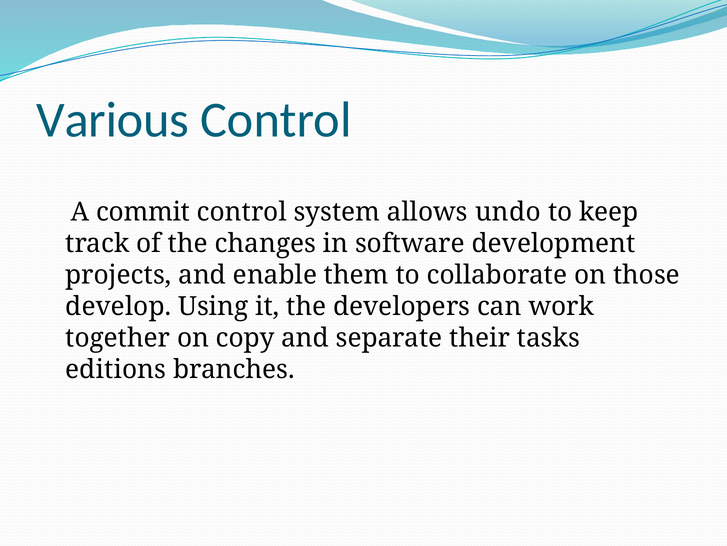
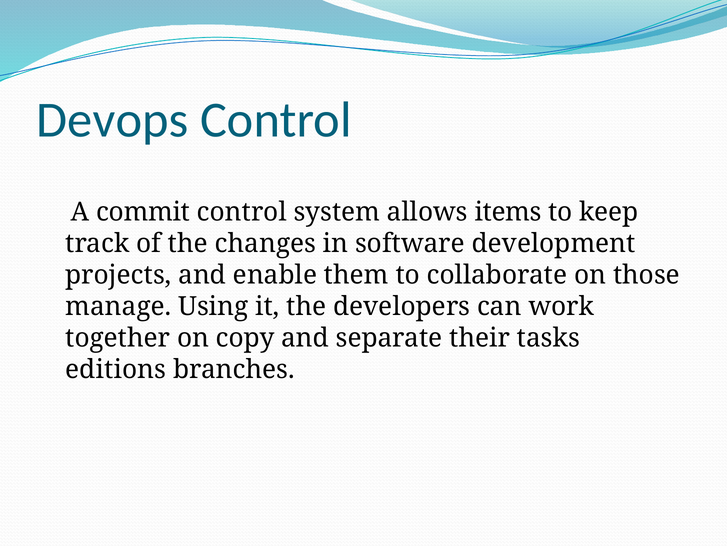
Various: Various -> Devops
undo: undo -> items
develop: develop -> manage
